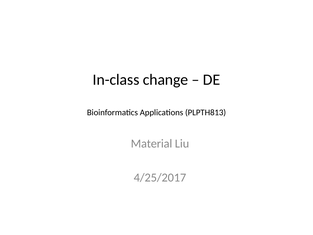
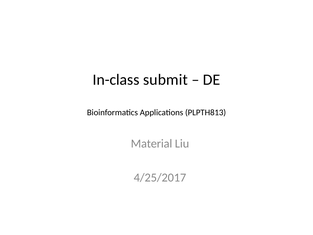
change: change -> submit
